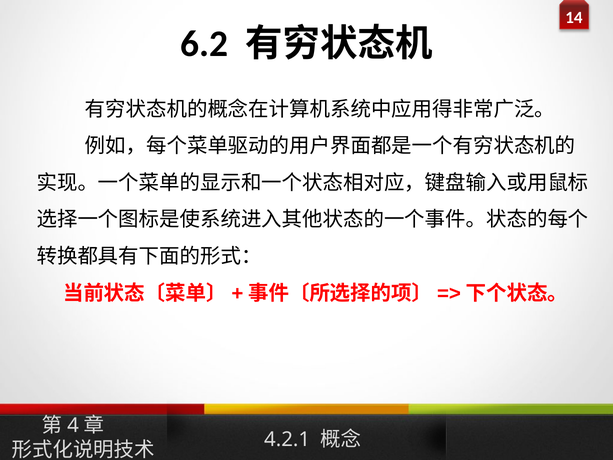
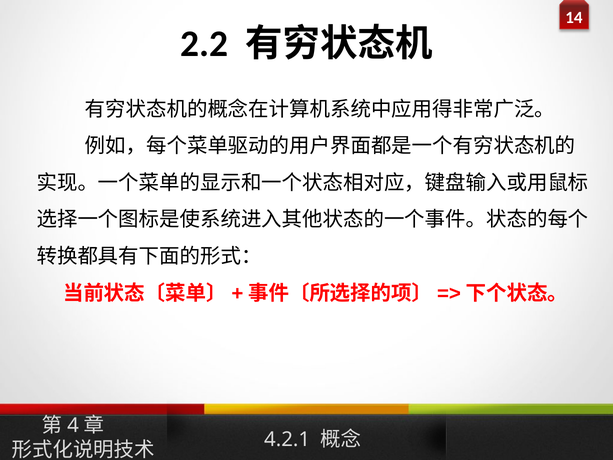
6.2: 6.2 -> 2.2
